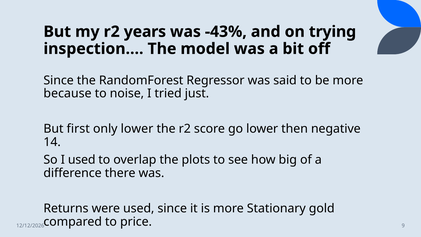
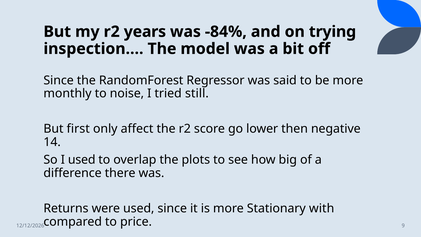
-43%: -43% -> -84%
because: because -> monthly
just: just -> still
only lower: lower -> affect
gold: gold -> with
